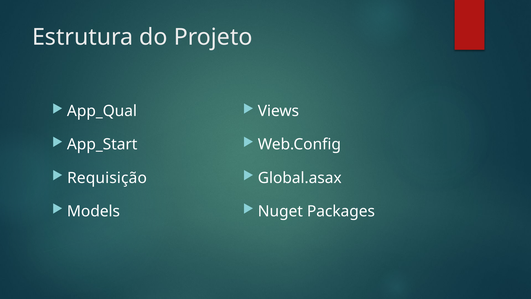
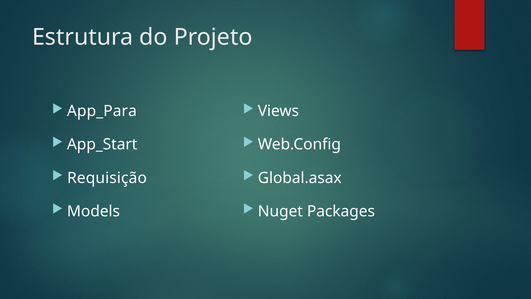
App_Qual: App_Qual -> App_Para
